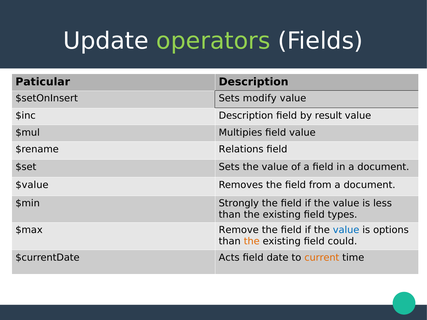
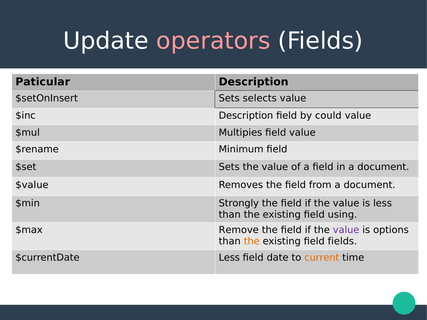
operators colour: light green -> pink
modify: modify -> selects
result: result -> could
Relations: Relations -> Minimum
types: types -> using
value at (346, 230) colour: blue -> purple
field could: could -> fields
$currentDate Acts: Acts -> Less
